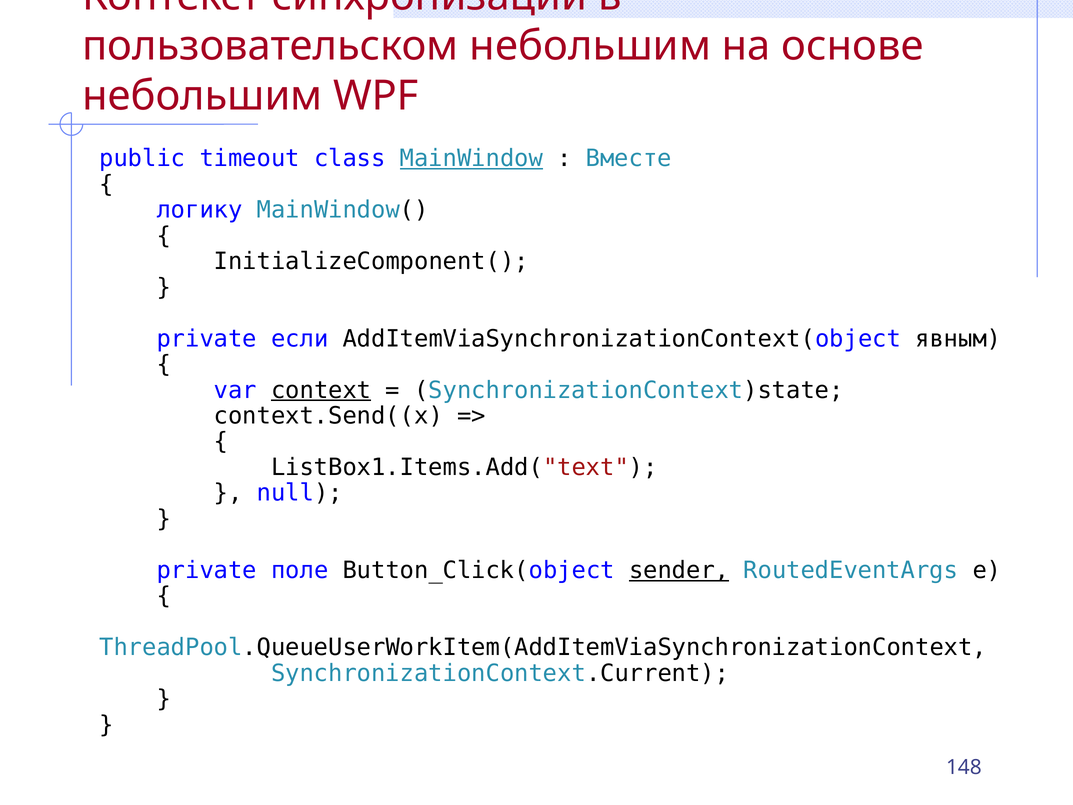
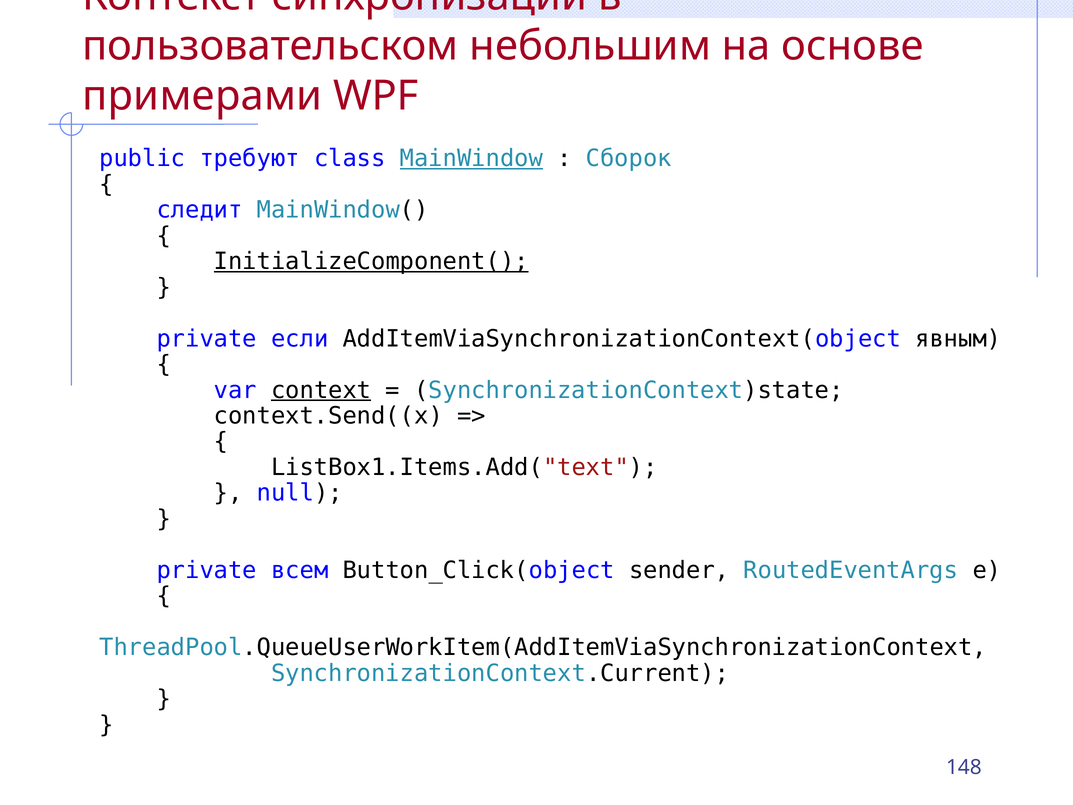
небольшим at (202, 96): небольшим -> примерами
timeout: timeout -> требуют
Вместе: Вместе -> Сборок
логику: логику -> следит
InitializeComponent( underline: none -> present
поле: поле -> всем
sender underline: present -> none
